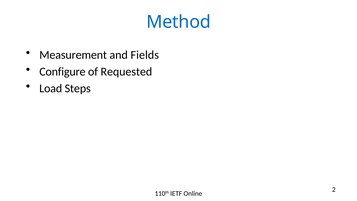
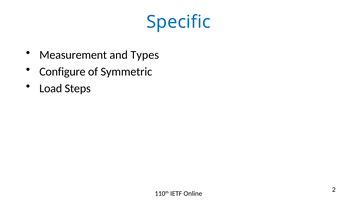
Method: Method -> Specific
Fields: Fields -> Types
Requested: Requested -> Symmetric
